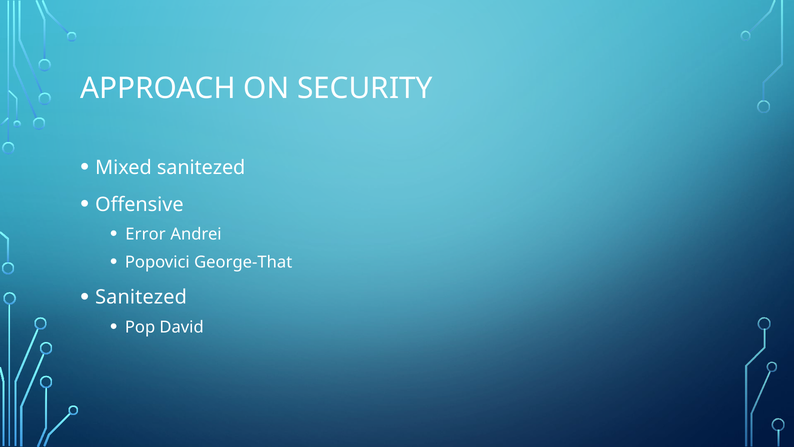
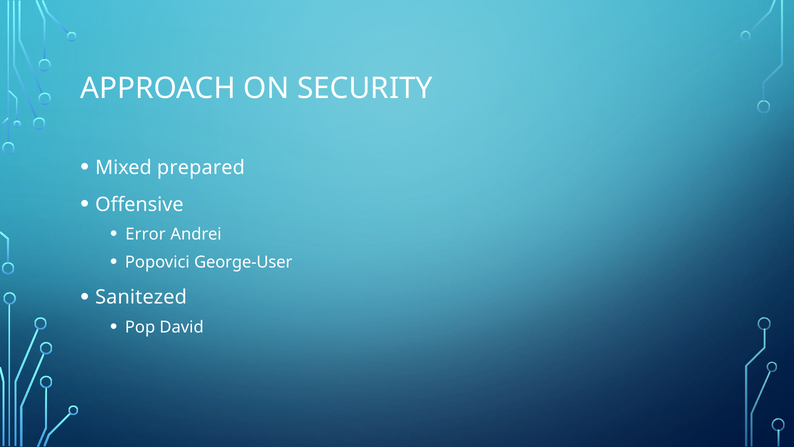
Mixed sanitezed: sanitezed -> prepared
George-That: George-That -> George-User
